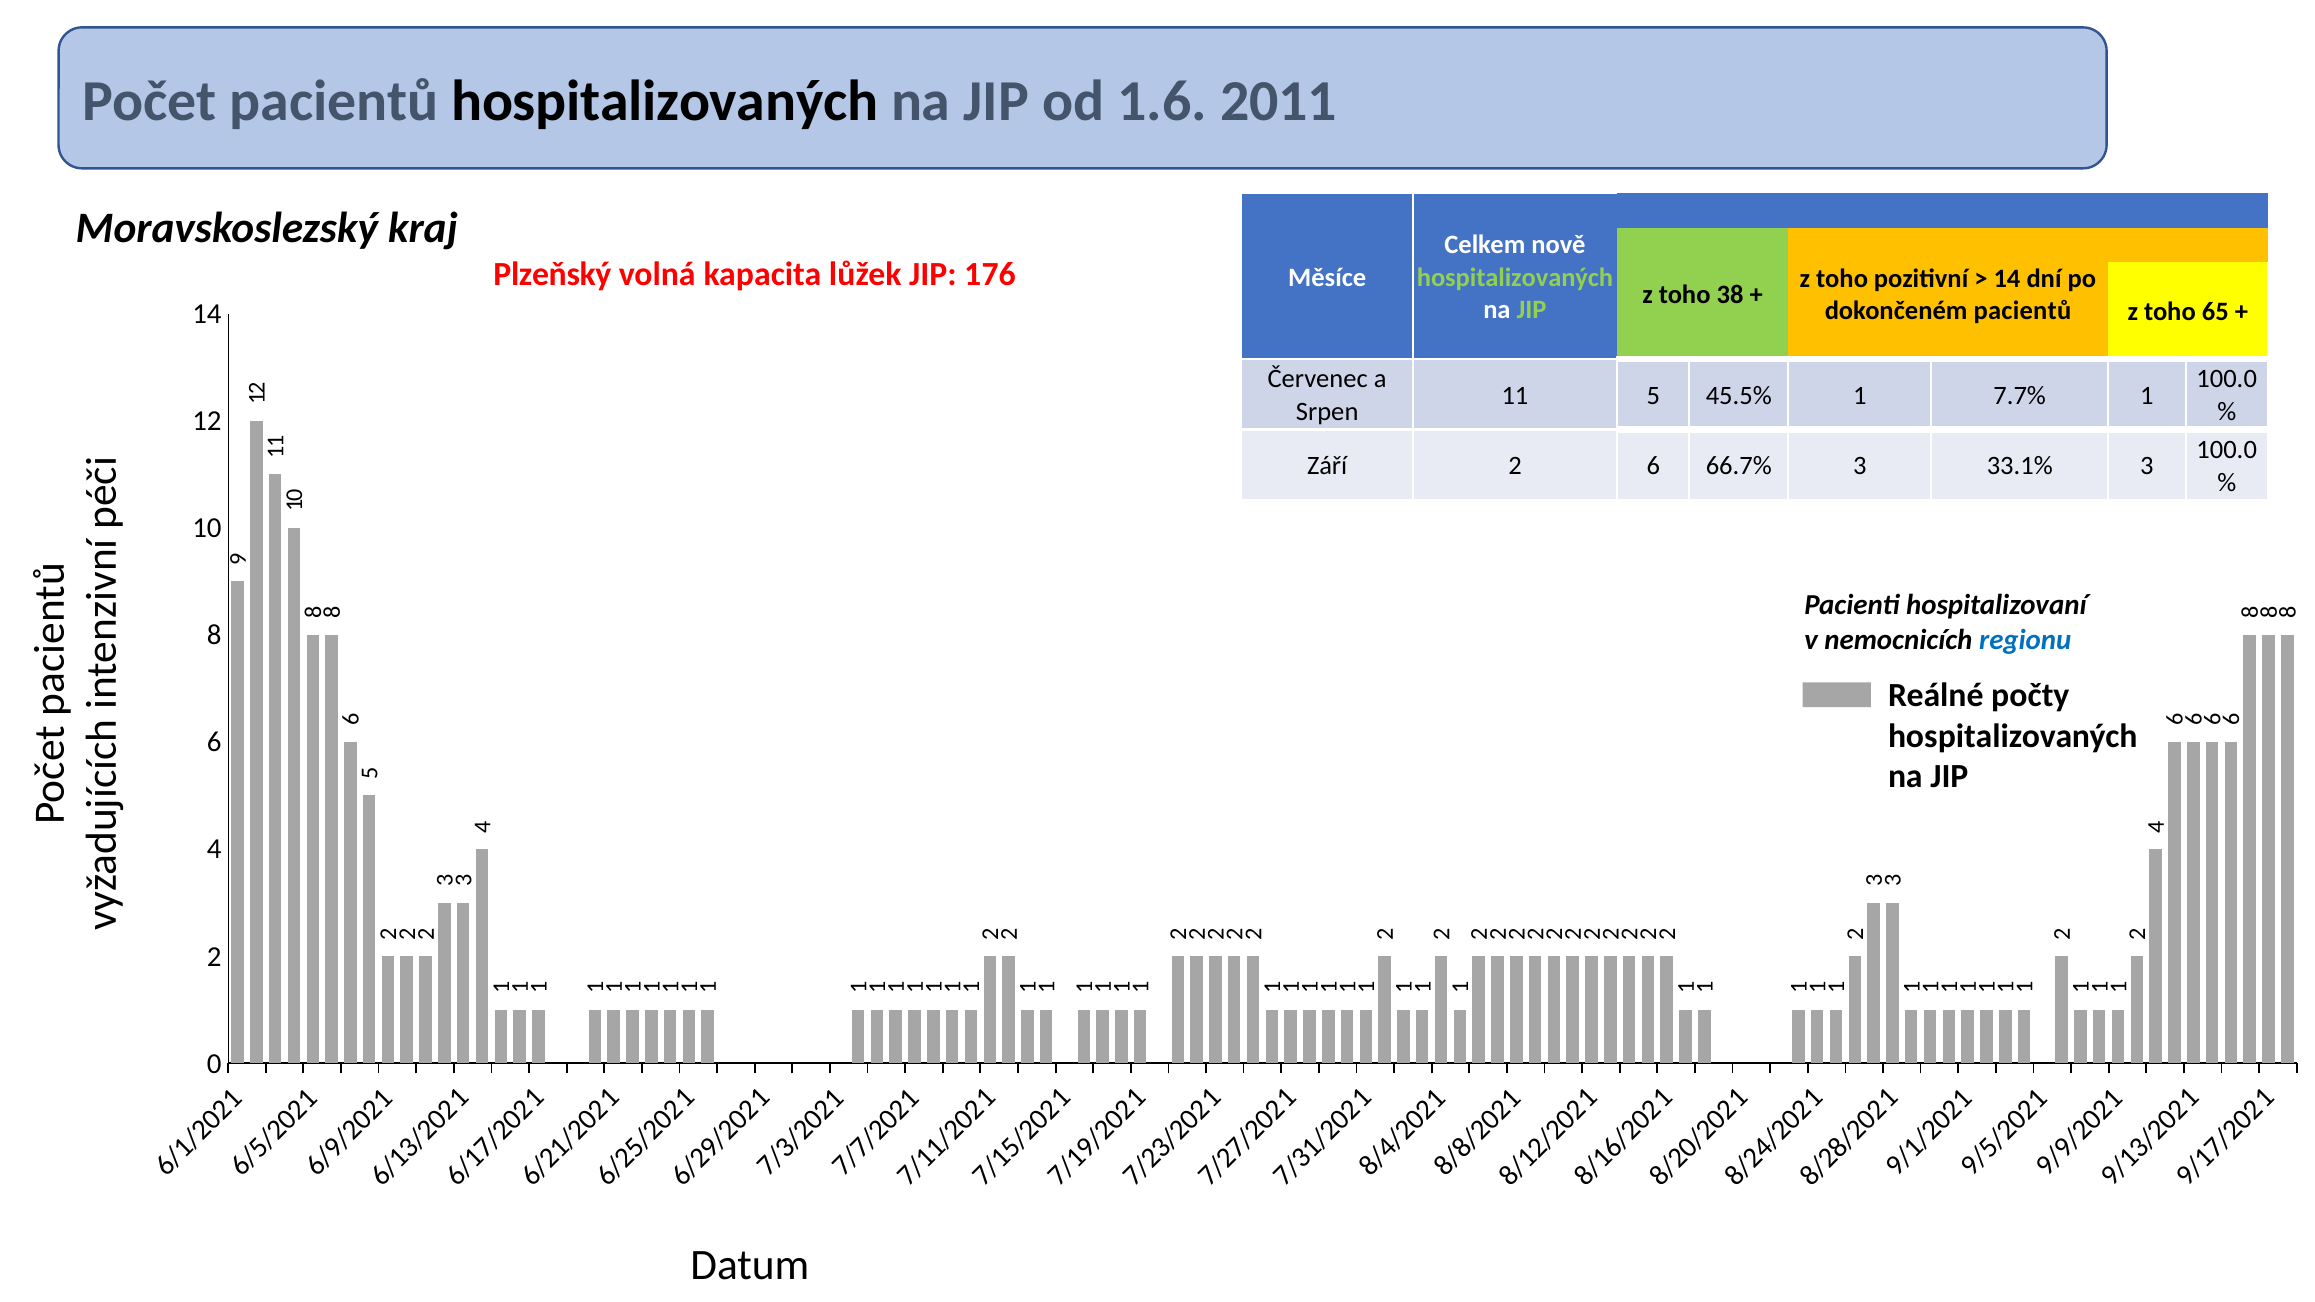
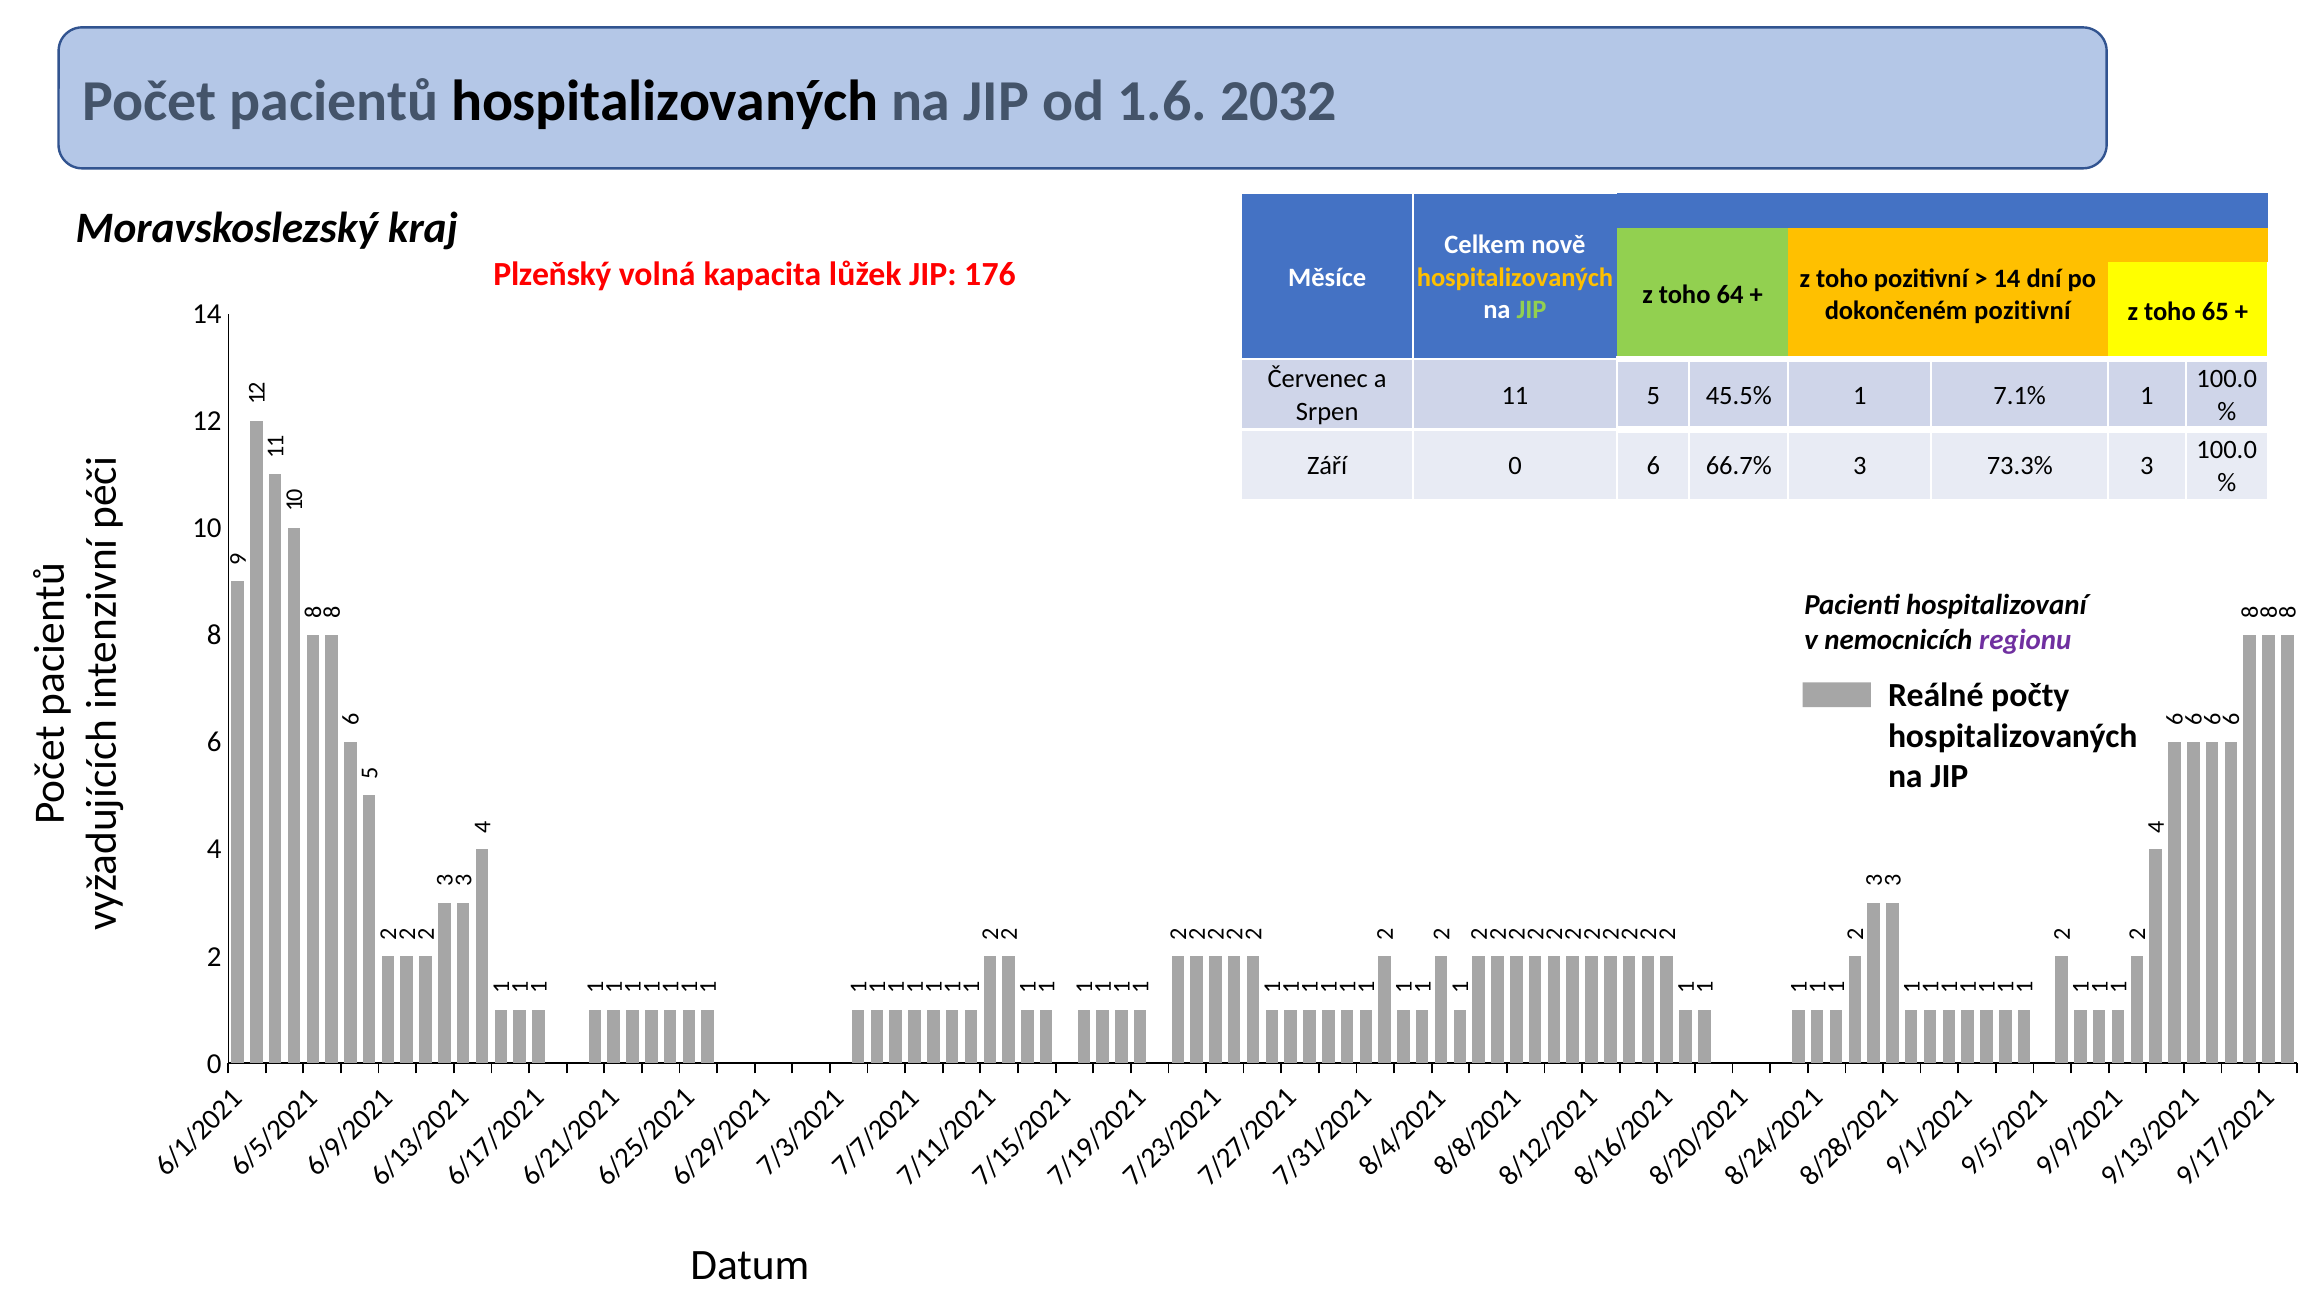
2011: 2011 -> 2032
hospitalizovaných at (1515, 277) colour: light green -> yellow
38: 38 -> 64
dokončeném pacientů: pacientů -> pozitivní
7.7%: 7.7% -> 7.1%
Září 2: 2 -> 0
33.1%: 33.1% -> 73.3%
regionu colour: blue -> purple
